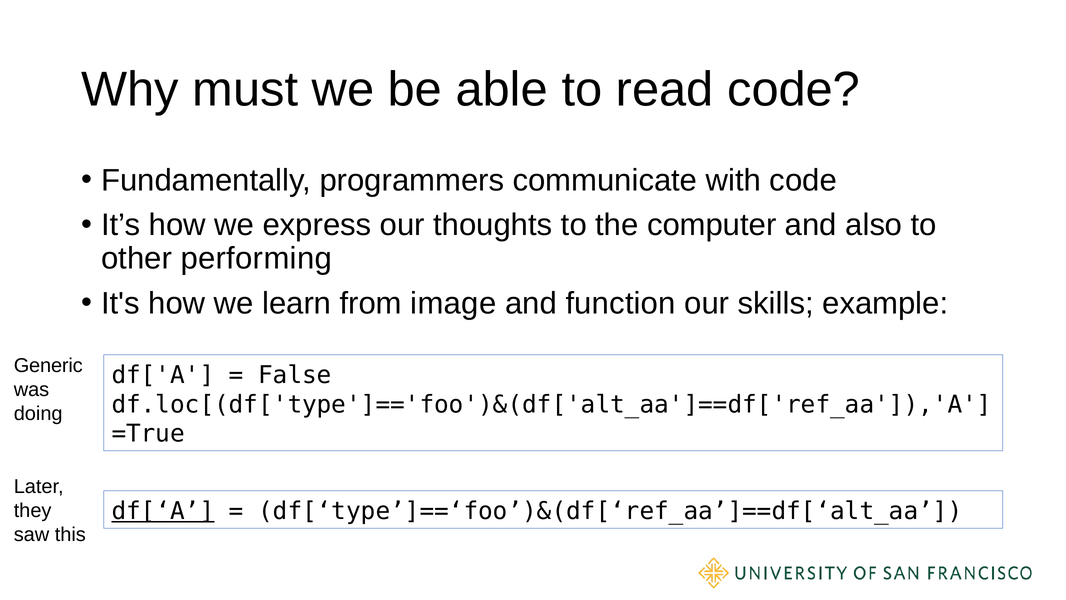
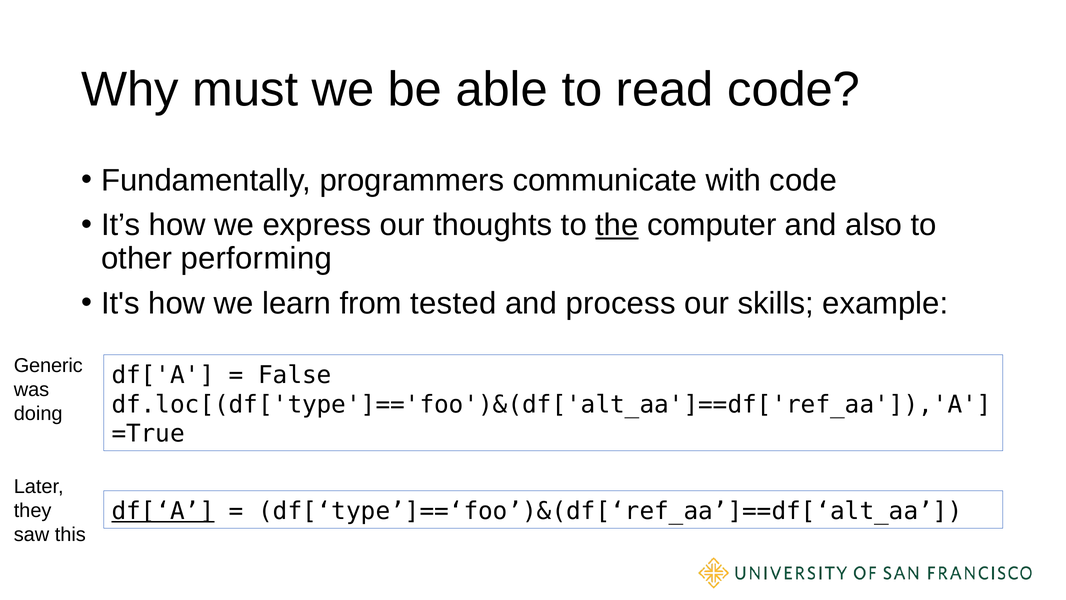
the underline: none -> present
image: image -> tested
function: function -> process
